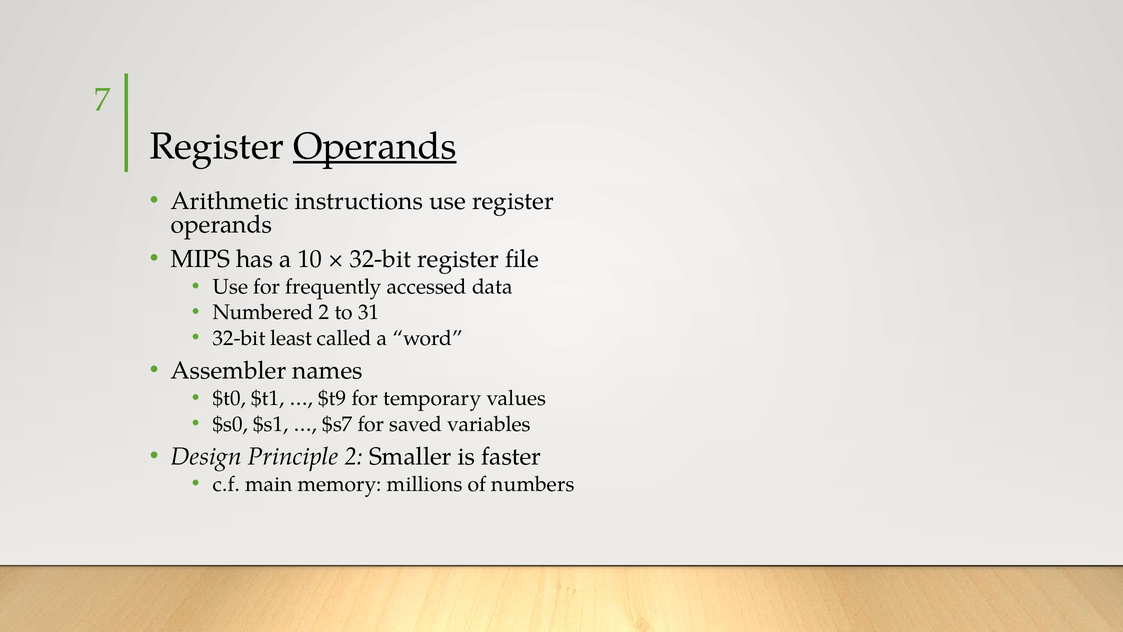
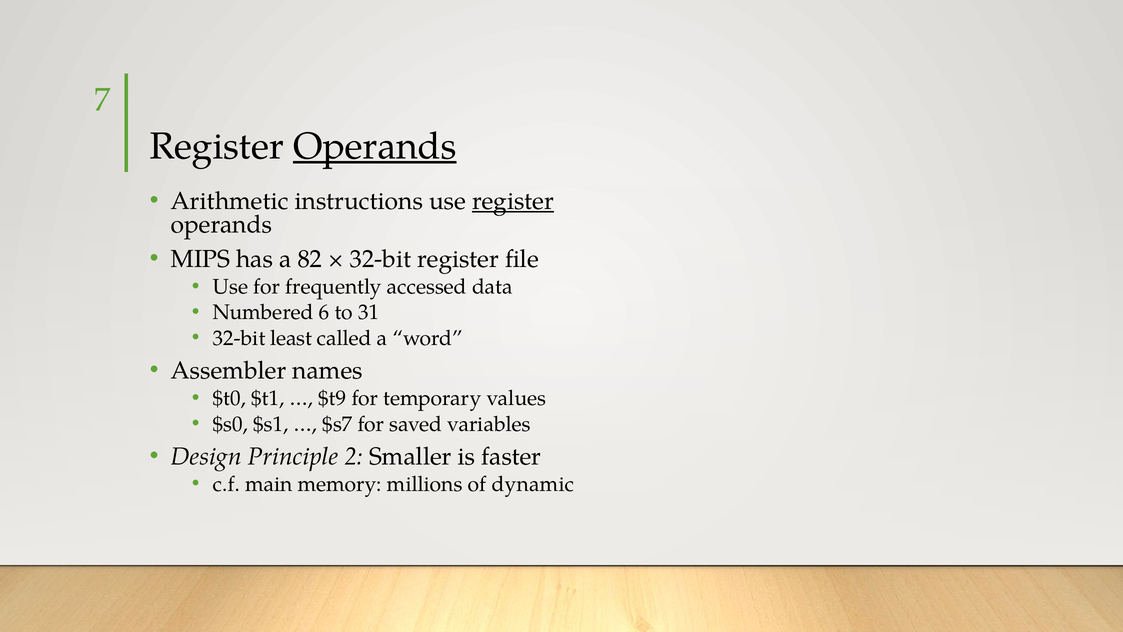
register at (513, 201) underline: none -> present
10: 10 -> 82
Numbered 2: 2 -> 6
numbers: numbers -> dynamic
